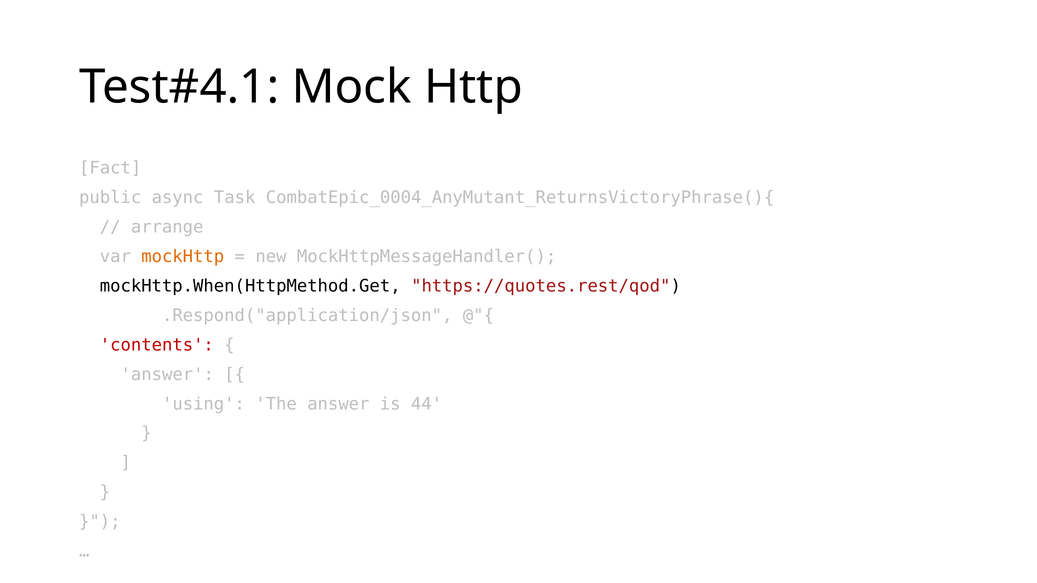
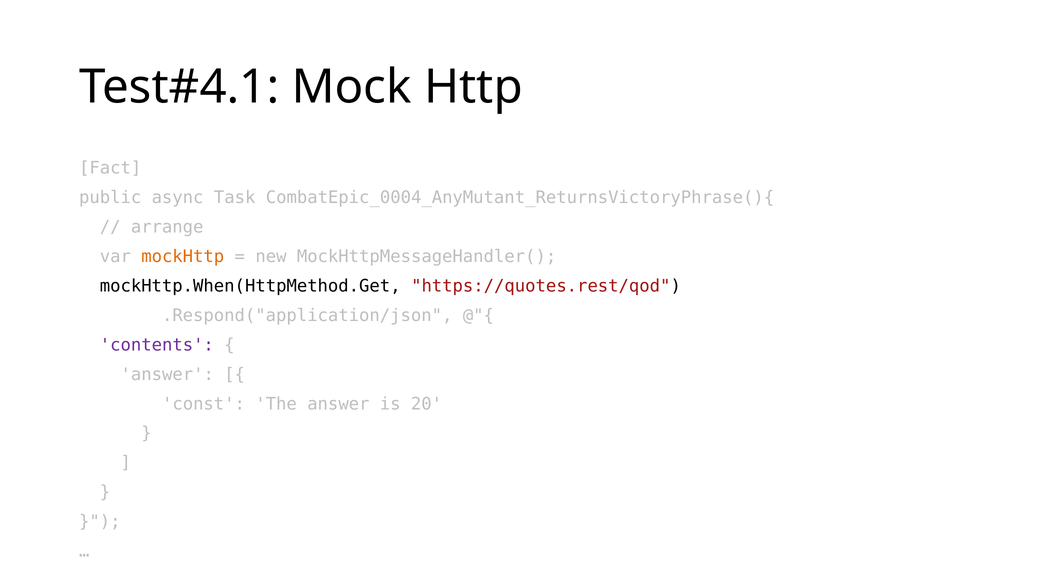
contents colour: red -> purple
using: using -> const
44: 44 -> 20
